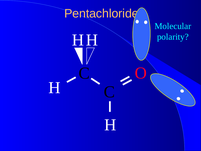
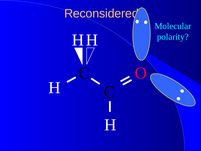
Pentachloride: Pentachloride -> Reconsidered
